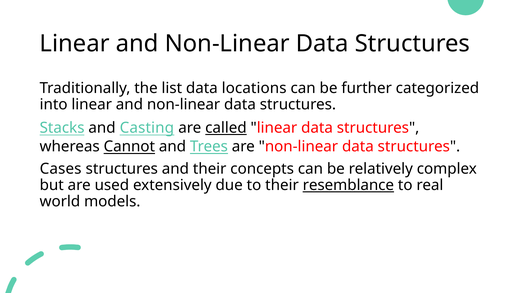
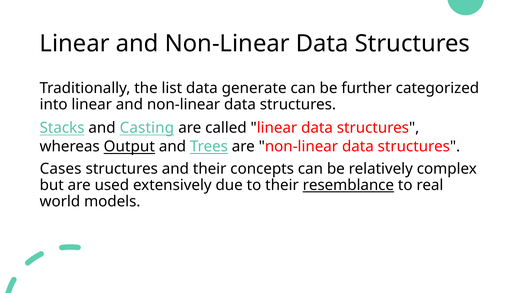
locations: locations -> generate
called underline: present -> none
Cannot: Cannot -> Output
